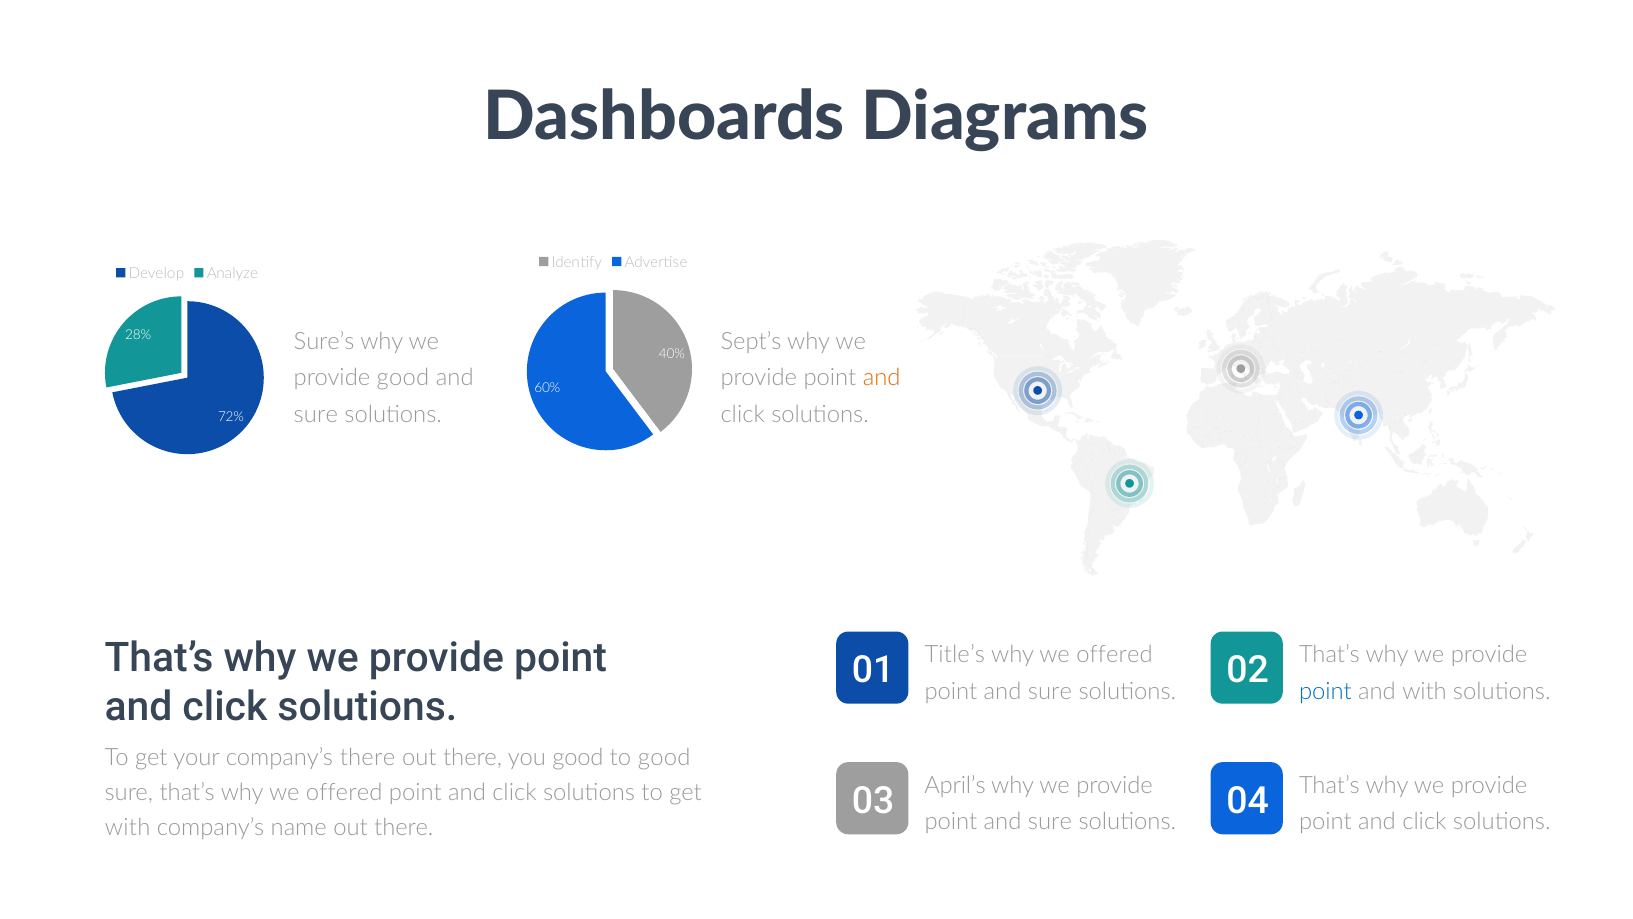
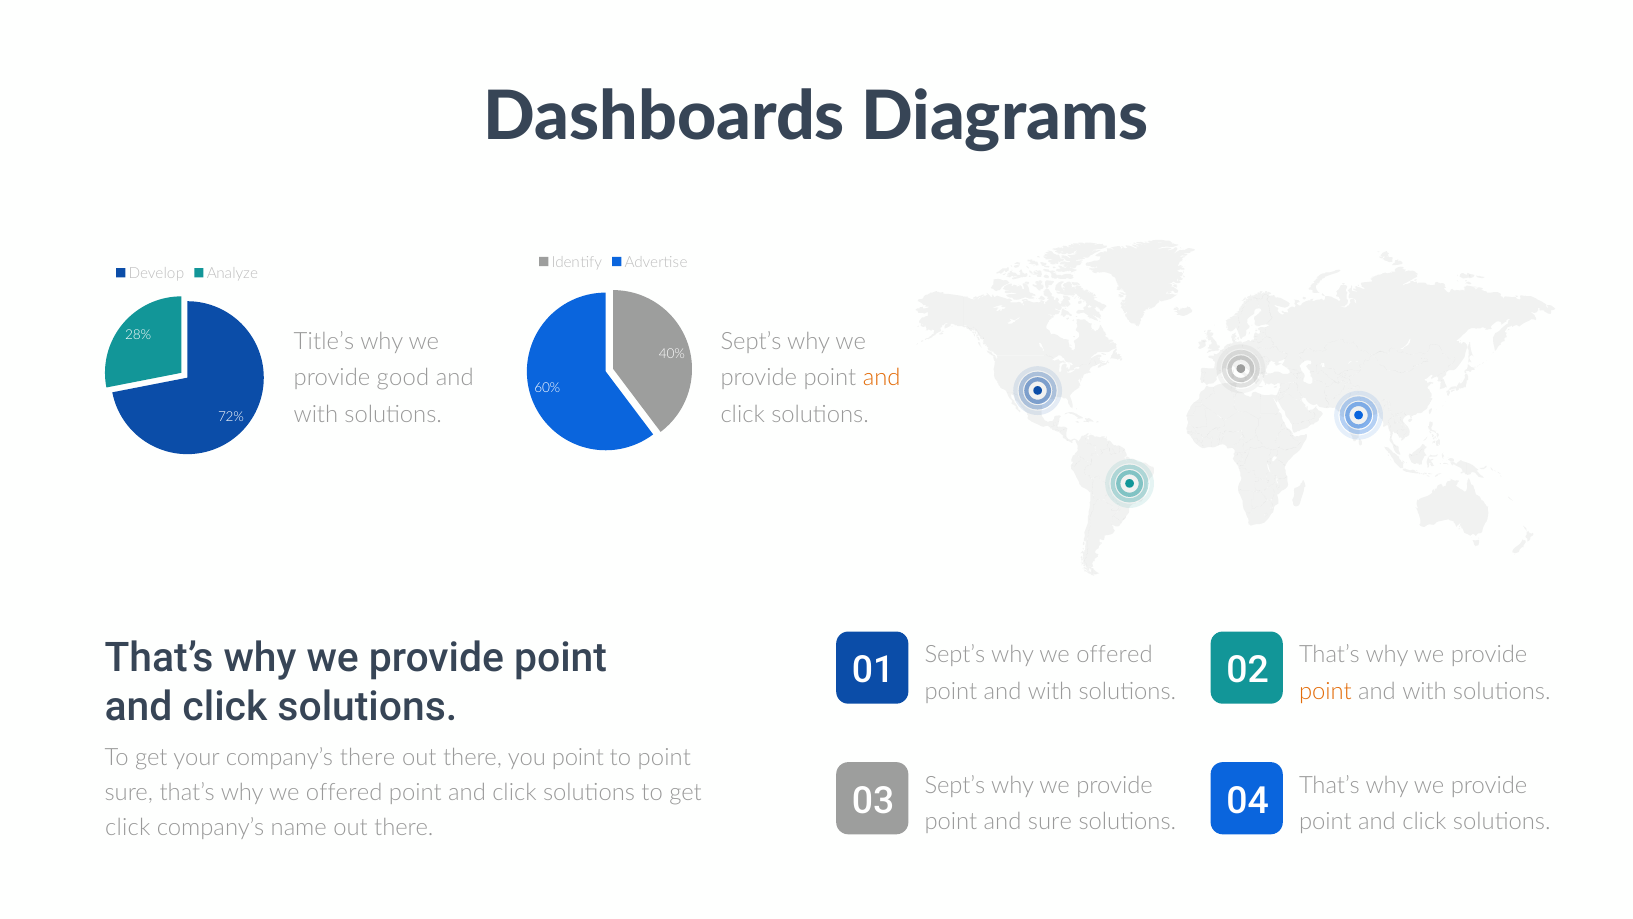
Sure’s: Sure’s -> Title’s
sure at (316, 414): sure -> with
01 Title’s: Title’s -> Sept’s
sure at (1050, 691): sure -> with
point at (1325, 691) colour: blue -> orange
you good: good -> point
to good: good -> point
03 April’s: April’s -> Sept’s
with at (128, 827): with -> click
